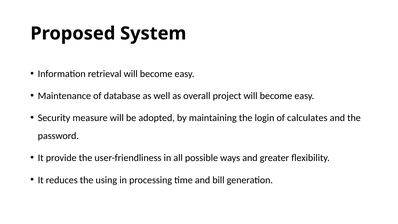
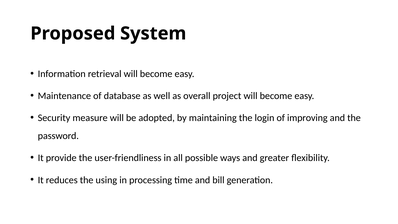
calculates: calculates -> improving
